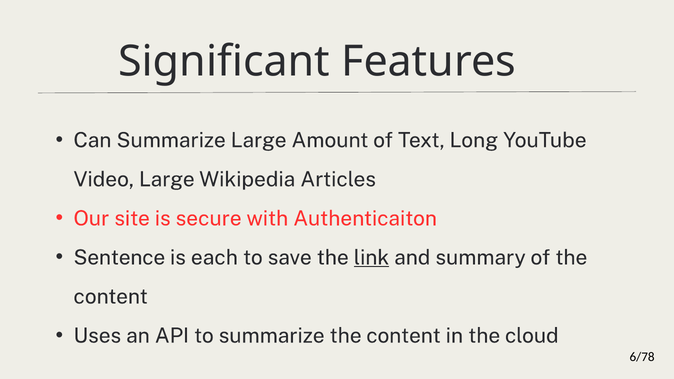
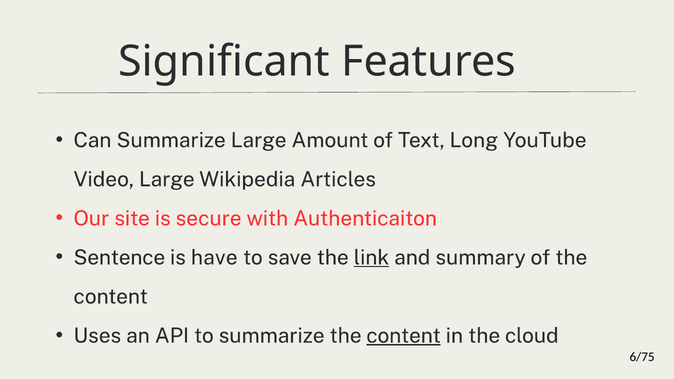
each: each -> have
content at (404, 336) underline: none -> present
6/78: 6/78 -> 6/75
